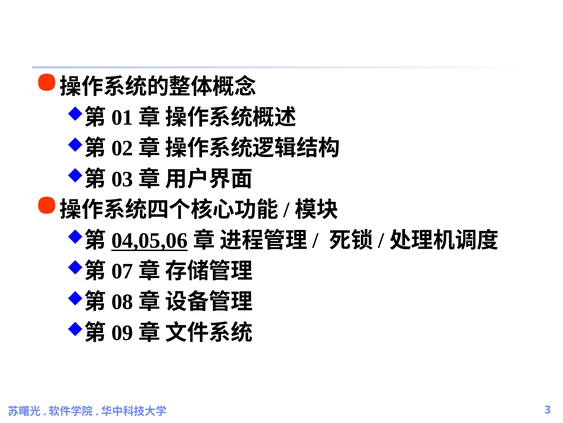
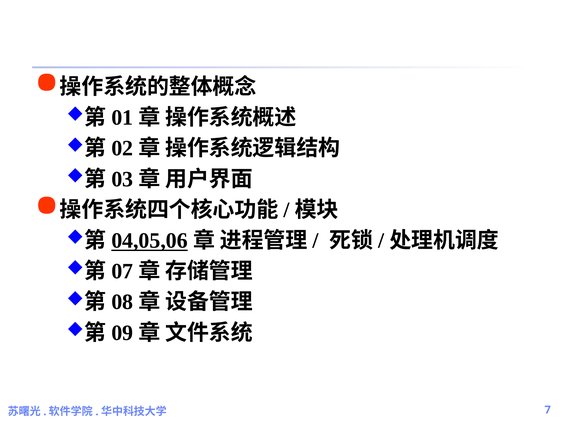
3: 3 -> 7
